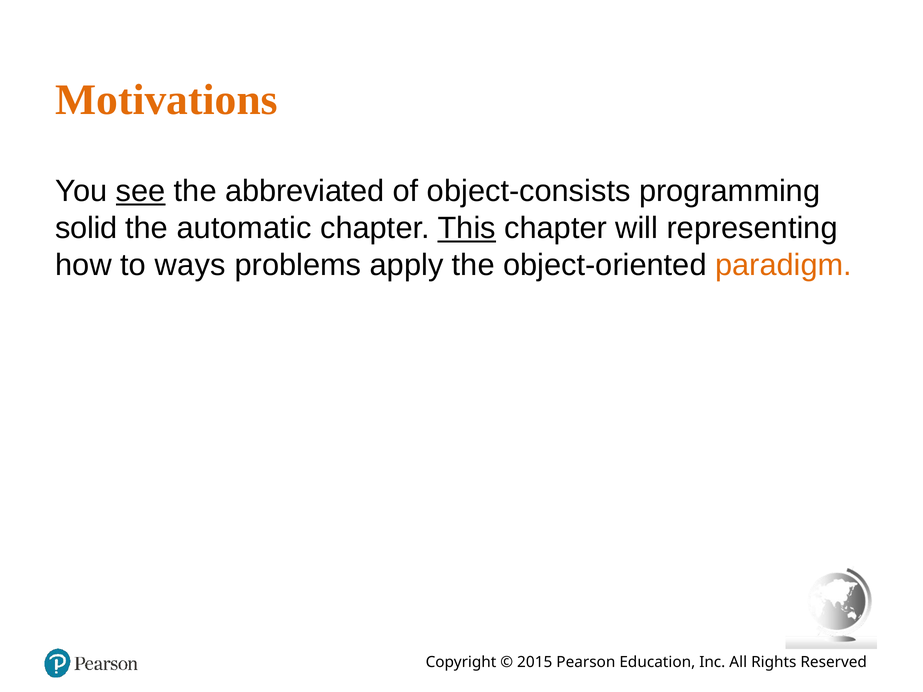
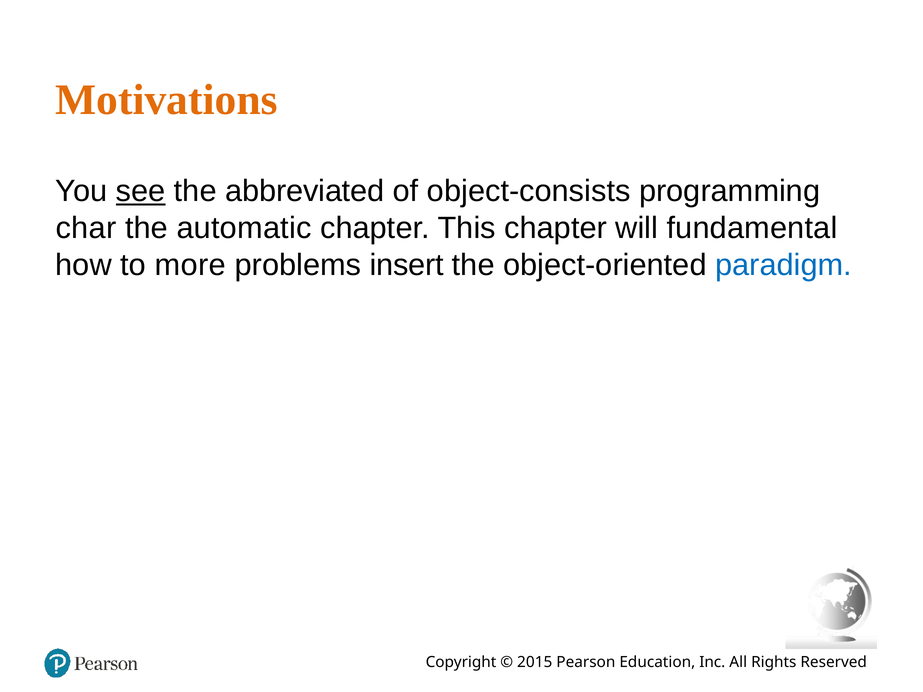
solid: solid -> char
This underline: present -> none
representing: representing -> fundamental
ways: ways -> more
apply: apply -> insert
paradigm colour: orange -> blue
